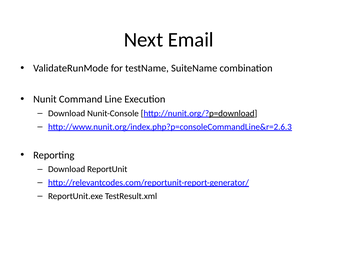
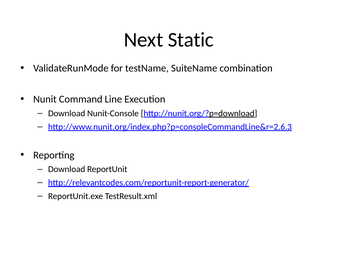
Email: Email -> Static
